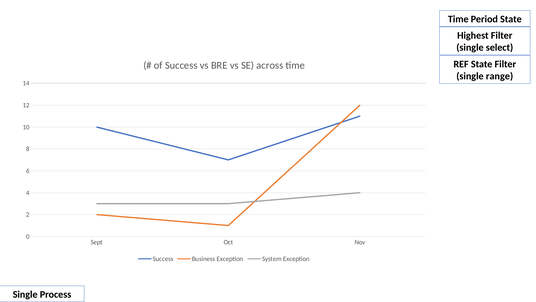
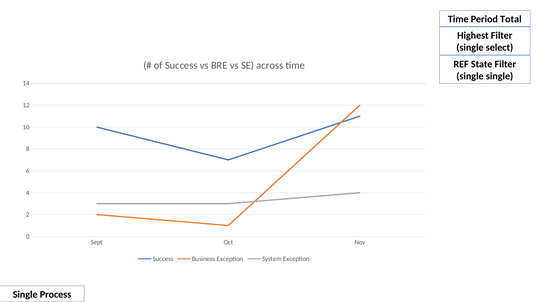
Period State: State -> Total
single range: range -> single
